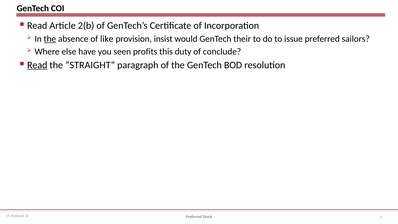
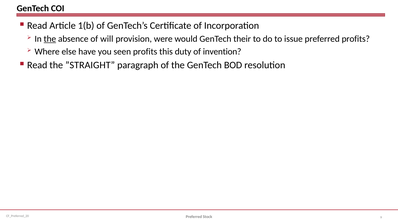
2(b: 2(b -> 1(b
like: like -> will
insist: insist -> were
preferred sailors: sailors -> profits
conclude: conclude -> invention
Read at (37, 65) underline: present -> none
